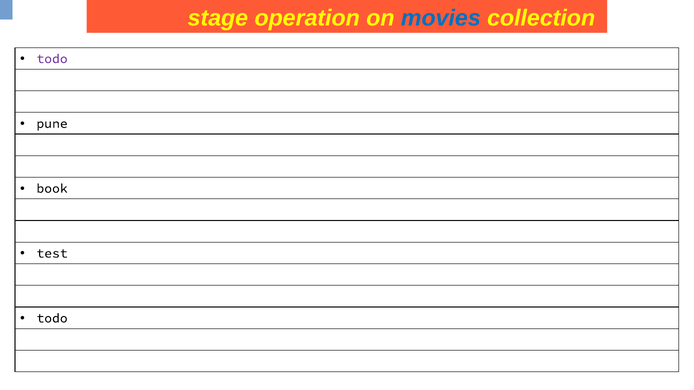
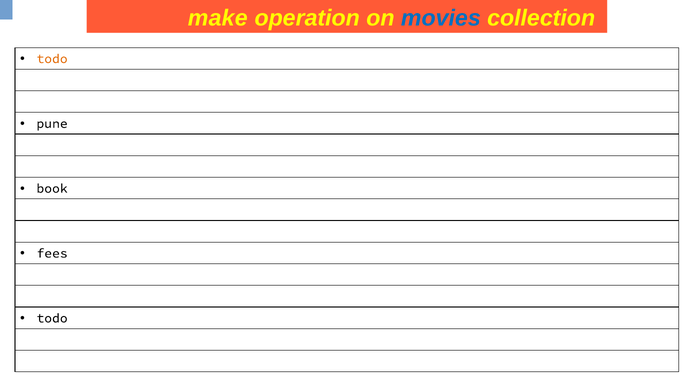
stage: stage -> make
todo at (52, 59) colour: purple -> orange
test: test -> fees
